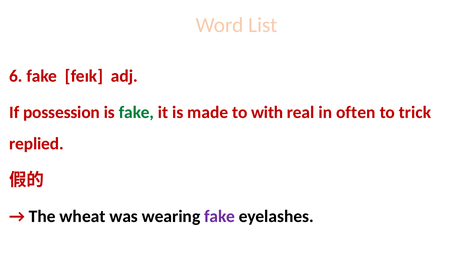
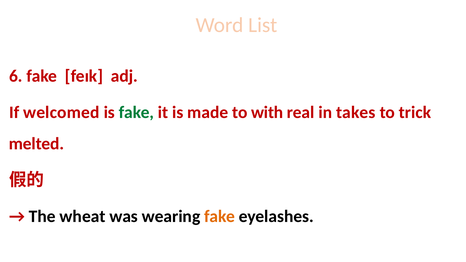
possession: possession -> welcomed
often: often -> takes
replied: replied -> melted
fake at (220, 216) colour: purple -> orange
